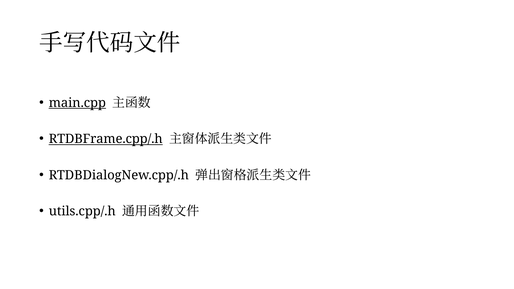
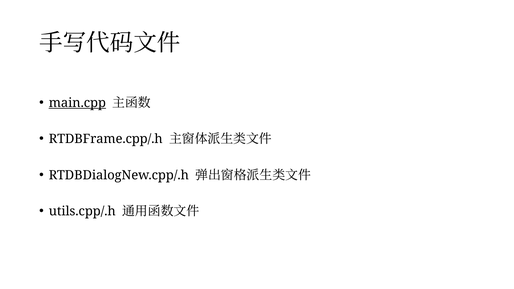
RTDBFrame.cpp/.h underline: present -> none
